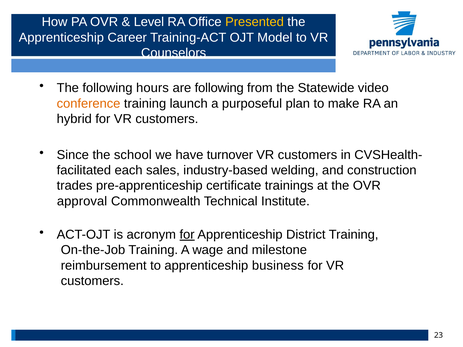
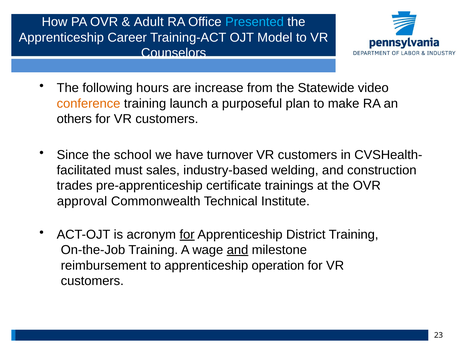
Level: Level -> Adult
Presented colour: yellow -> light blue
are following: following -> increase
hybrid: hybrid -> others
each: each -> must
and at (238, 250) underline: none -> present
business: business -> operation
